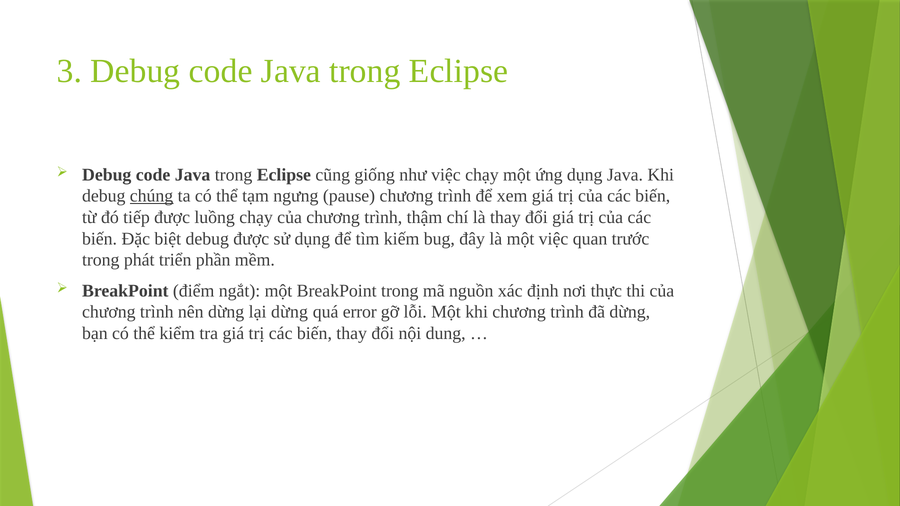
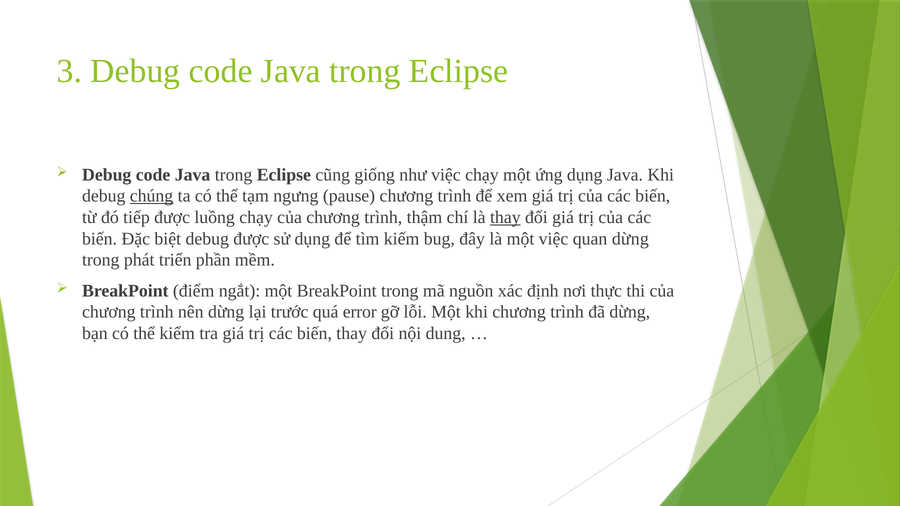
thay at (505, 217) underline: none -> present
quan trước: trước -> dừng
lại dừng: dừng -> trước
